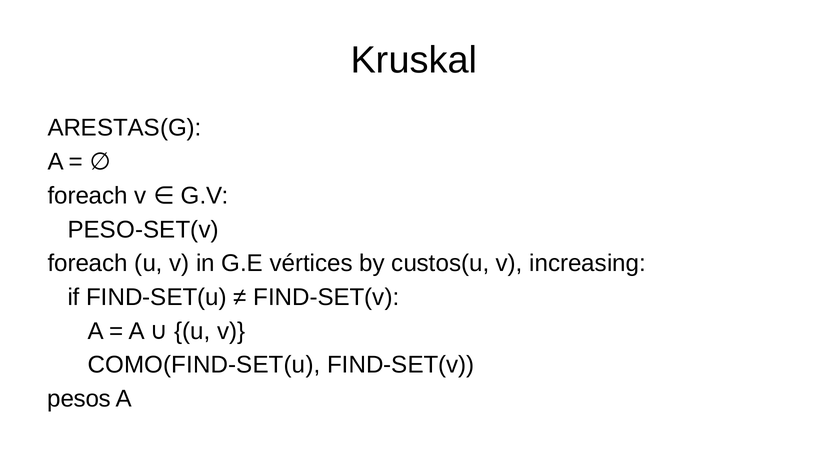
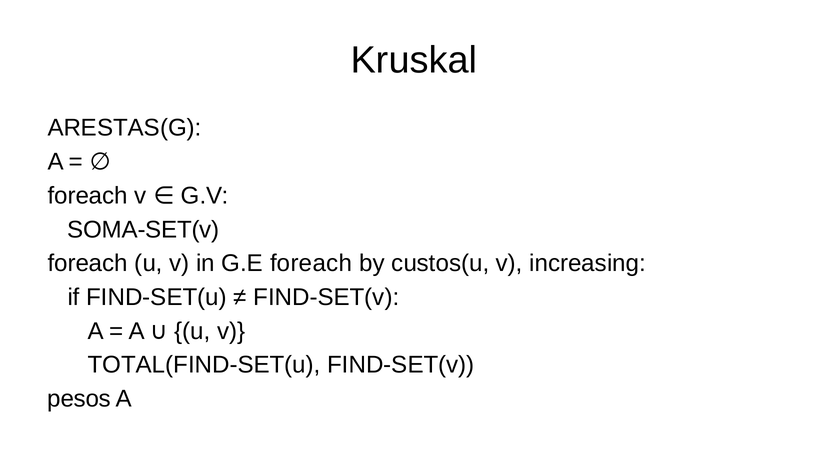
PESO-SET(v: PESO-SET(v -> SOMA-SET(v
G.E vértices: vértices -> foreach
COMO(FIND-SET(u: COMO(FIND-SET(u -> TOTAL(FIND-SET(u
